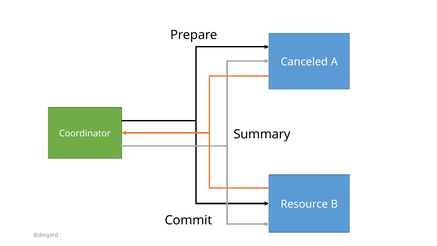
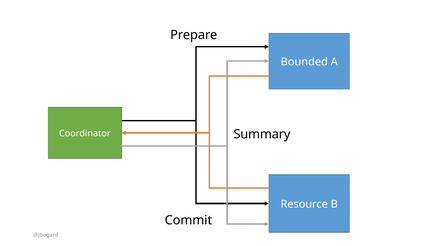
Canceled: Canceled -> Bounded
